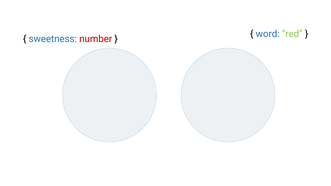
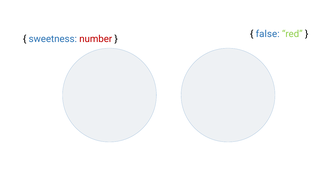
word: word -> false
